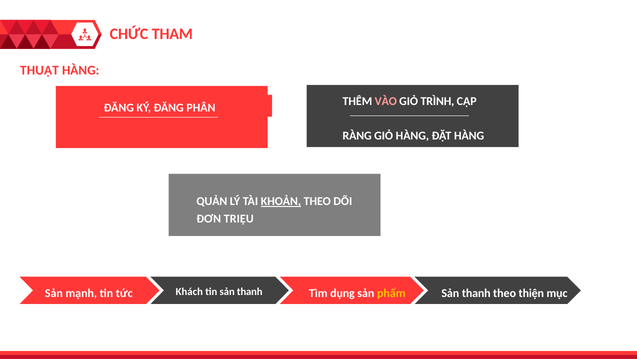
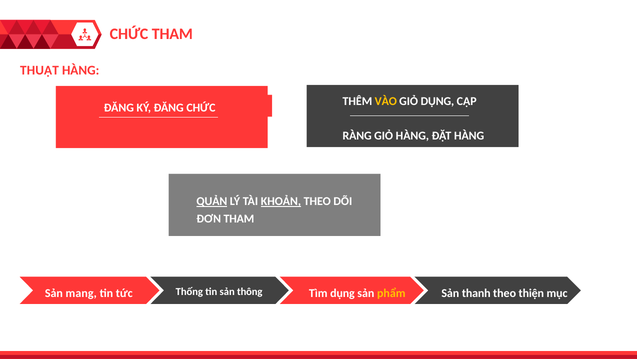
VÀO colour: pink -> yellow
GIỎ TRÌNH: TRÌNH -> DỤNG
ĐĂNG PHÂN: PHÂN -> CHỨC
QUẢN underline: none -> present
ĐƠN TRIỆU: TRIỆU -> THAM
mạnh: mạnh -> mang
Khách: Khách -> Thống
tin sản thanh: thanh -> thông
